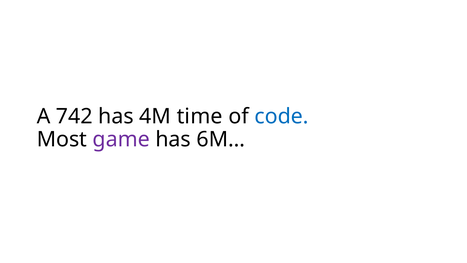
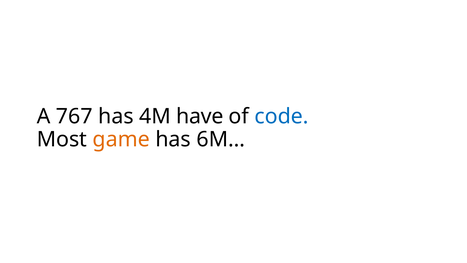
742: 742 -> 767
time: time -> have
game colour: purple -> orange
